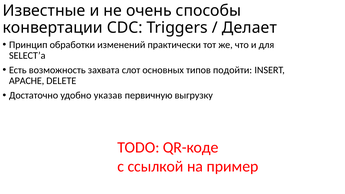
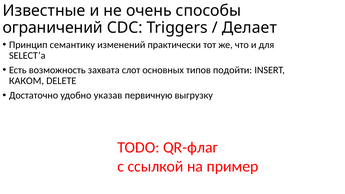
конвертации: конвертации -> ограничений
обработки: обработки -> семантику
APACHE: APACHE -> КАКОМ
QR-коде: QR-коде -> QR-флаг
